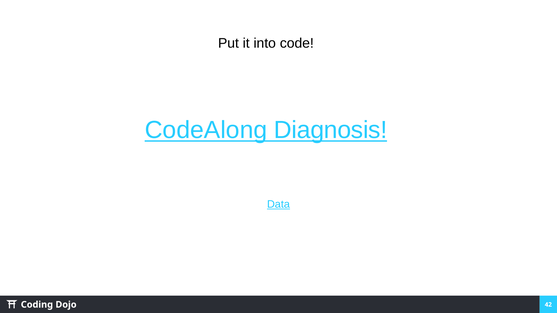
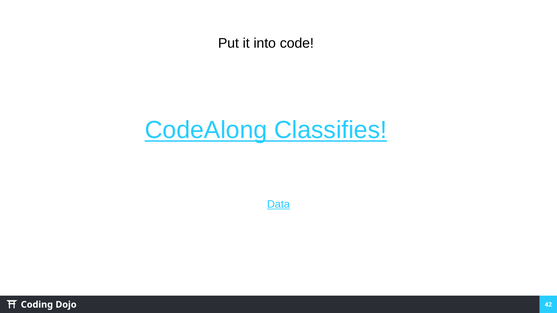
Diagnosis: Diagnosis -> Classifies
